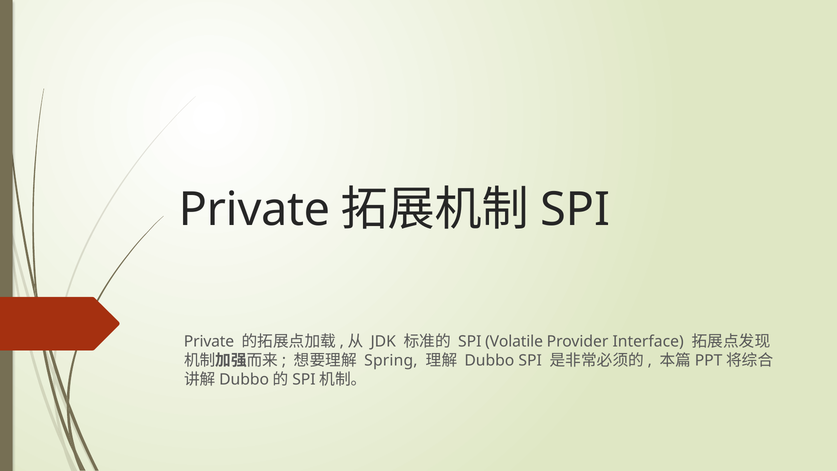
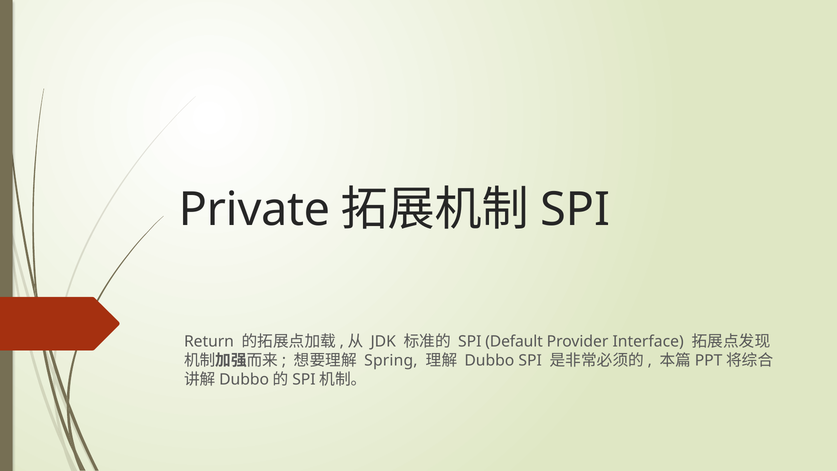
Private at (209, 342): Private -> Return
Volatile: Volatile -> Default
